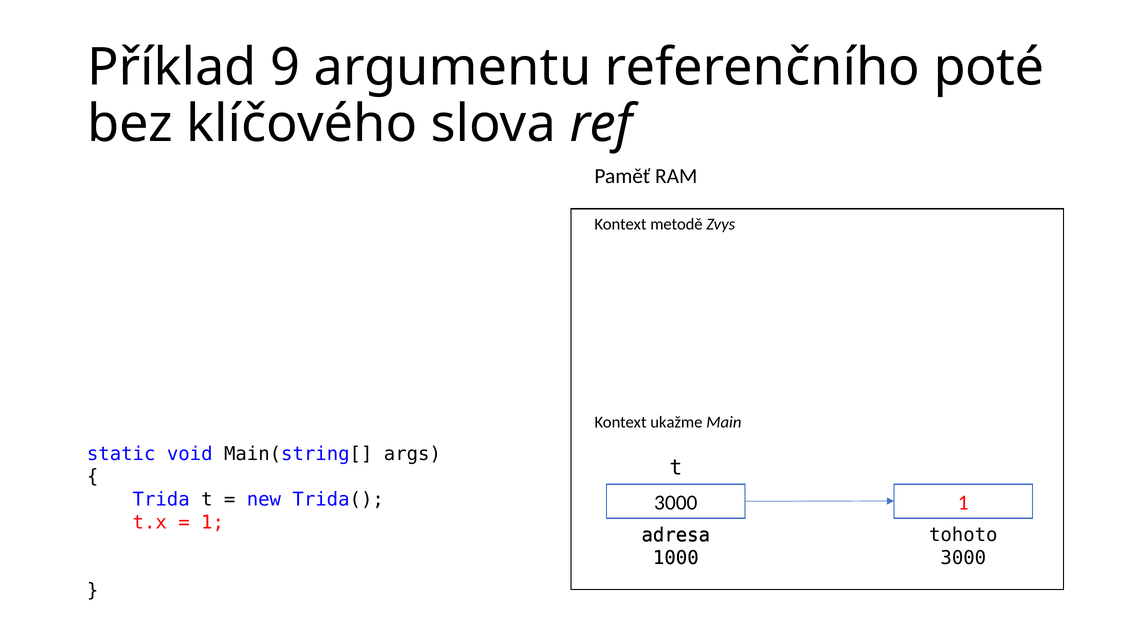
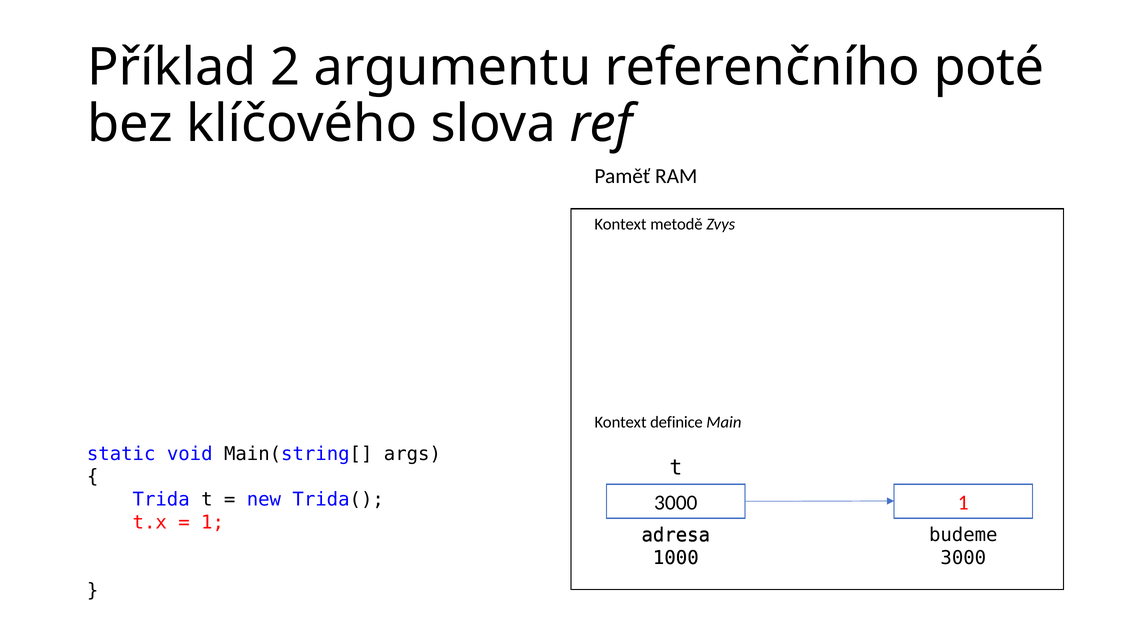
9: 9 -> 2
ukažme: ukažme -> definice
tohoto: tohoto -> budeme
